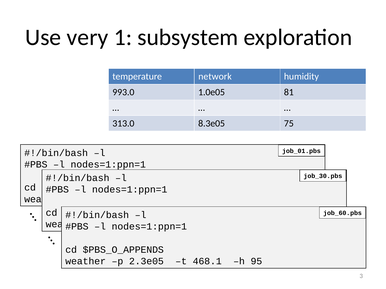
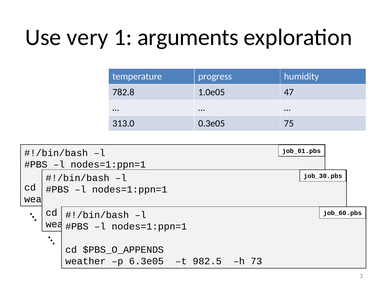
subsystem: subsystem -> arguments
network: network -> progress
993.0: 993.0 -> 782.8
81: 81 -> 47
8.3e05: 8.3e05 -> 0.3e05
2.3e05: 2.3e05 -> 6.3e05
468.1: 468.1 -> 982.5
95: 95 -> 73
